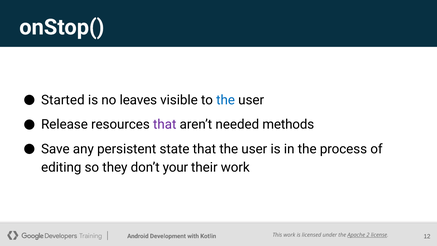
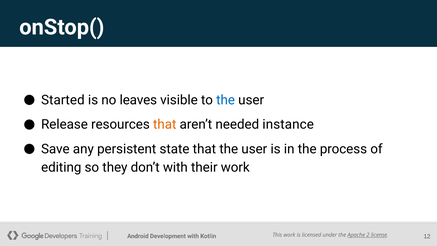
that at (165, 124) colour: purple -> orange
methods: methods -> instance
don’t your: your -> with
